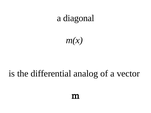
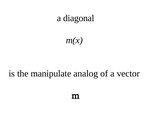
differential: differential -> manipulate
